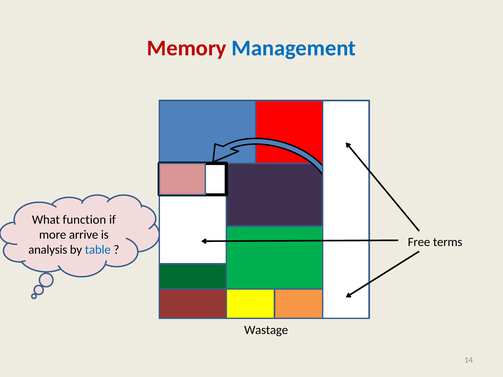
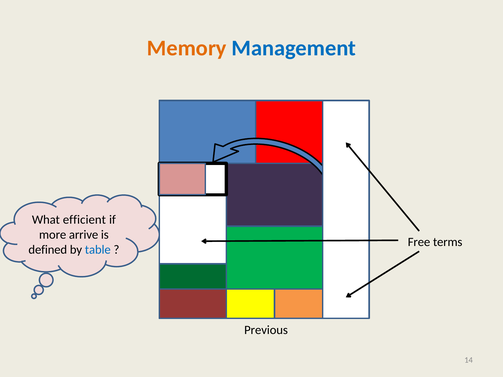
Memory colour: red -> orange
function: function -> efficient
analysis: analysis -> defined
Wastage: Wastage -> Previous
